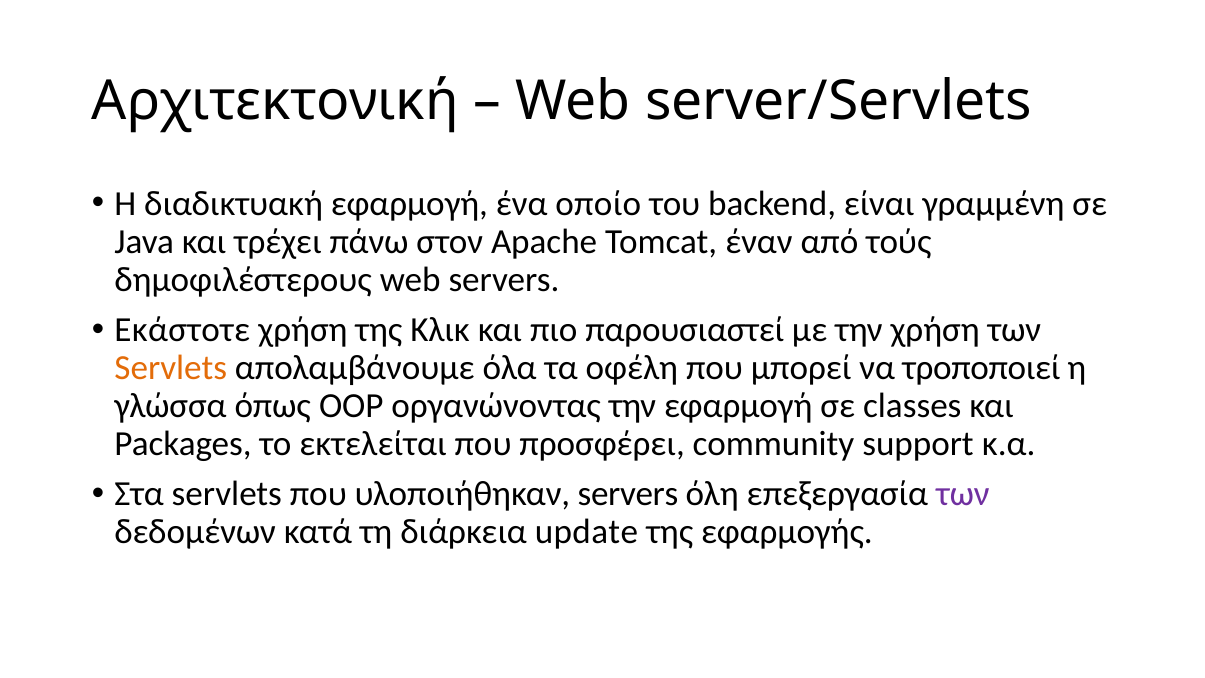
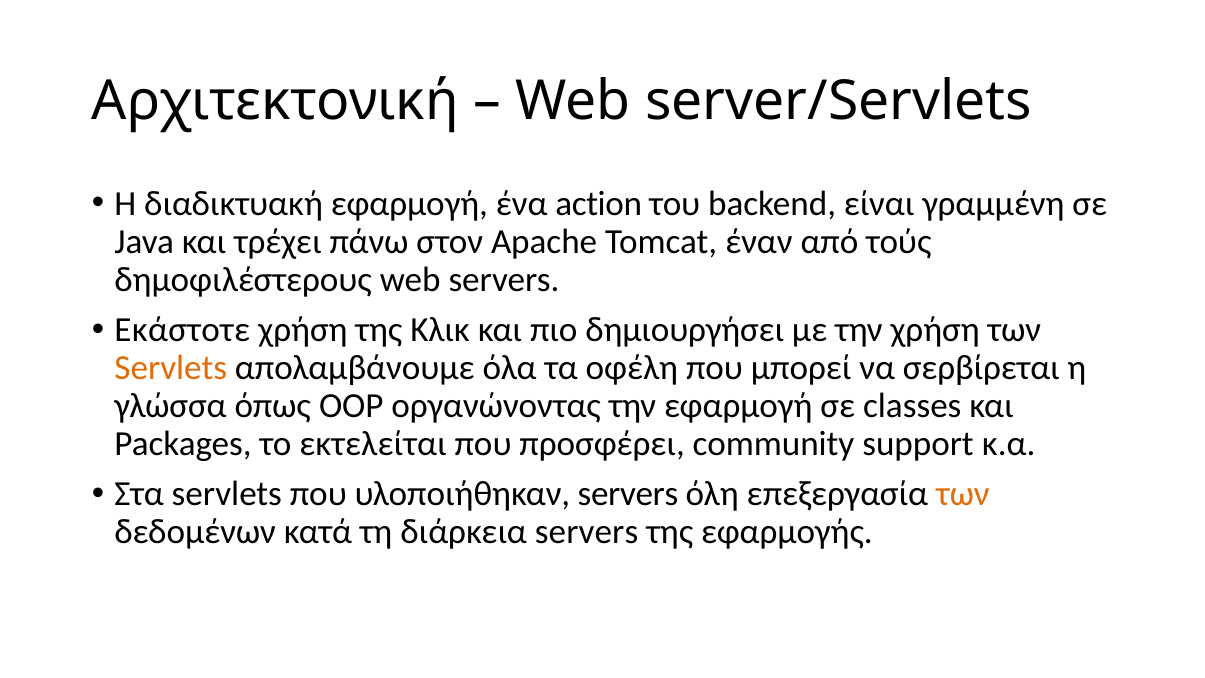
οποίο: οποίο -> action
παρουσιαστεί: παρουσιαστεί -> δημιουργήσει
τροποποιεί: τροποποιεί -> σερβίρεται
των at (963, 494) colour: purple -> orange
διάρκεια update: update -> servers
